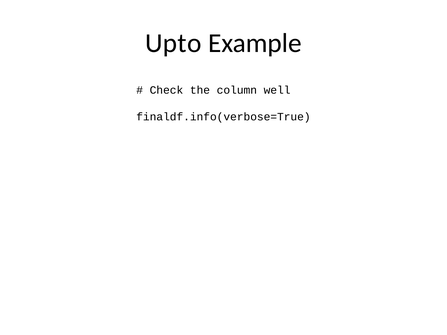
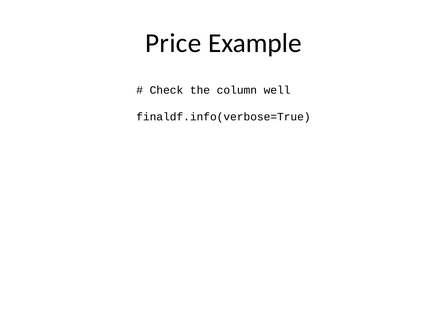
Upto: Upto -> Price
